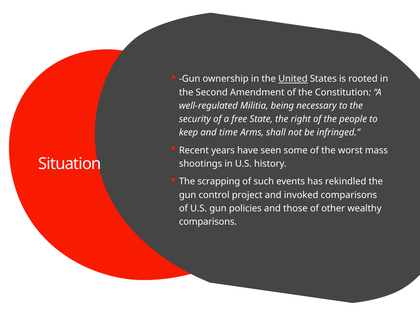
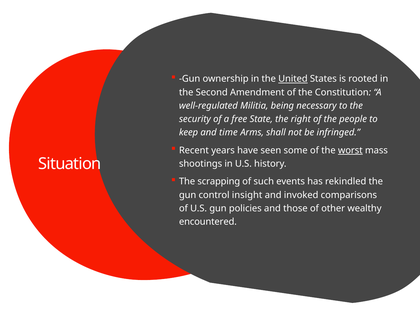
worst underline: none -> present
project: project -> insight
comparisons at (208, 222): comparisons -> encountered
